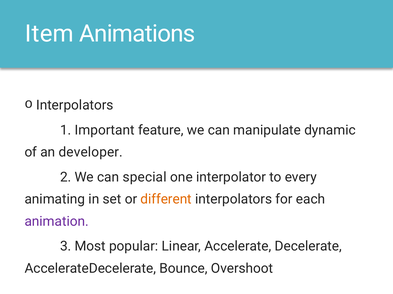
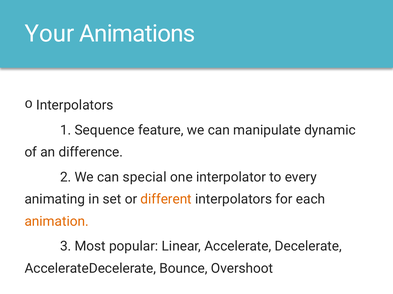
Item: Item -> Your
Important: Important -> Sequence
developer: developer -> difference
animation colour: purple -> orange
